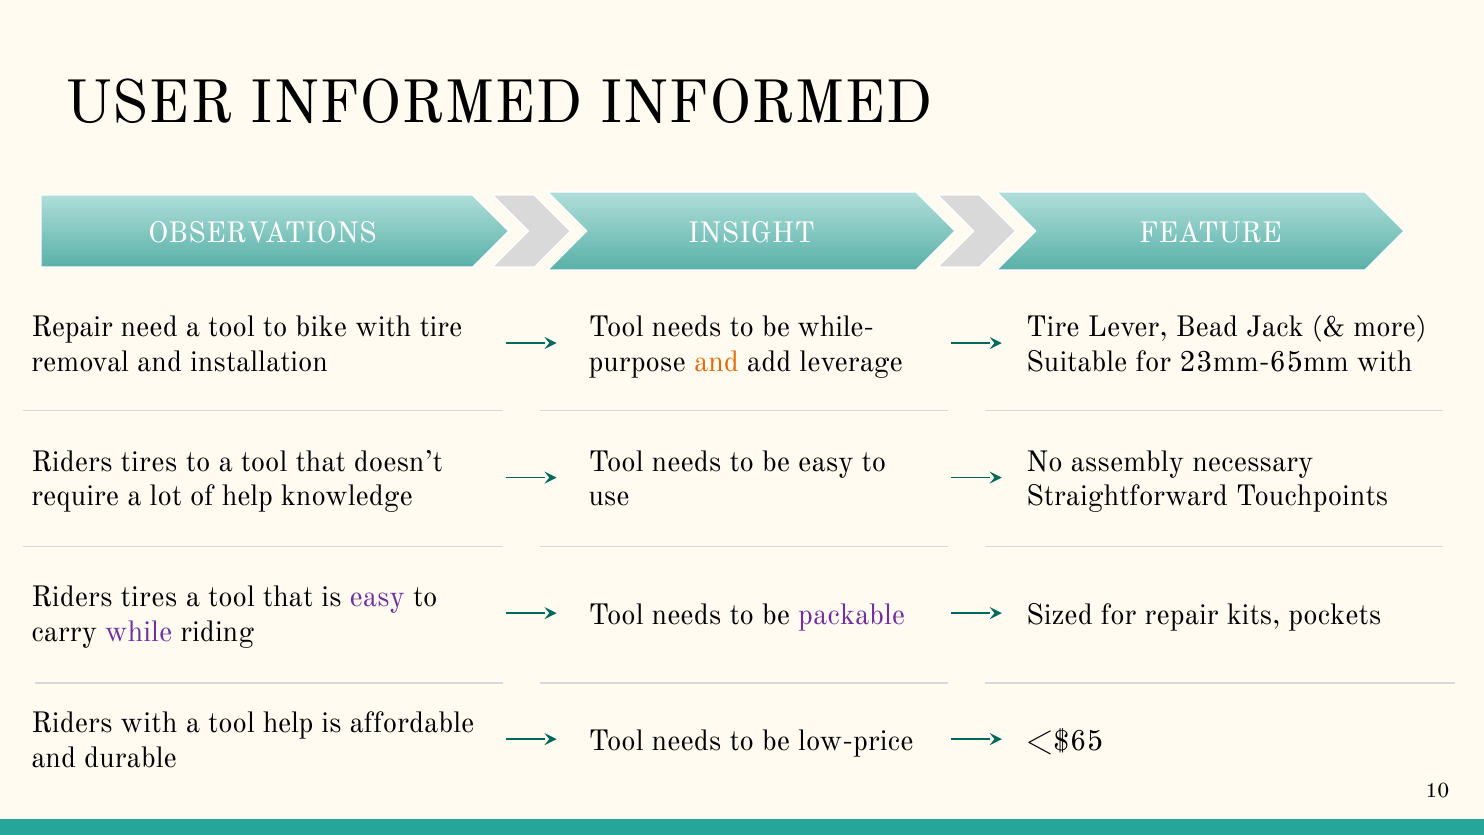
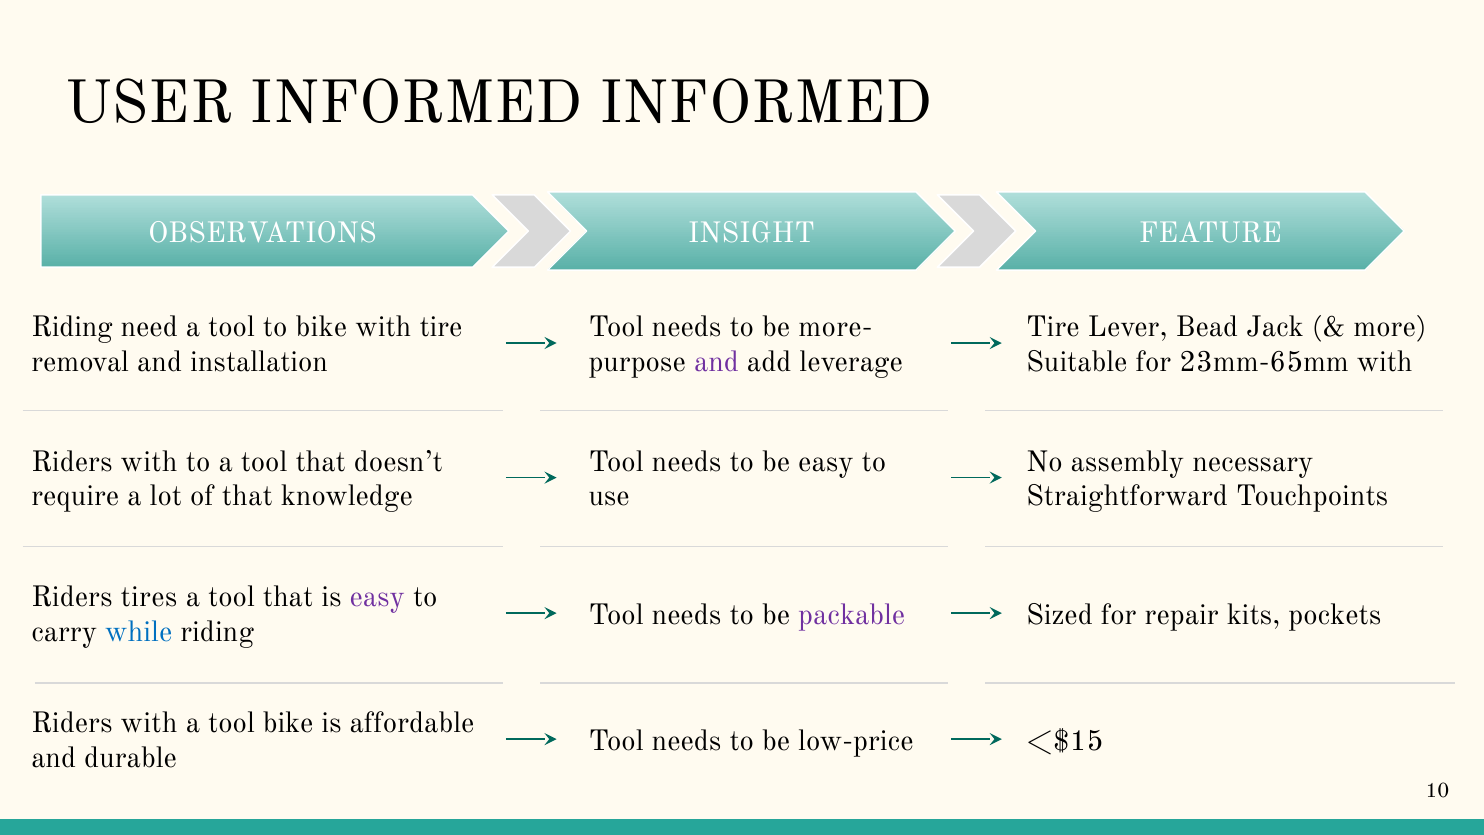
Repair at (72, 327): Repair -> Riding
while-: while- -> more-
and at (717, 362) colour: orange -> purple
tires at (149, 462): tires -> with
of help: help -> that
while colour: purple -> blue
tool help: help -> bike
<$65: <$65 -> <$15
